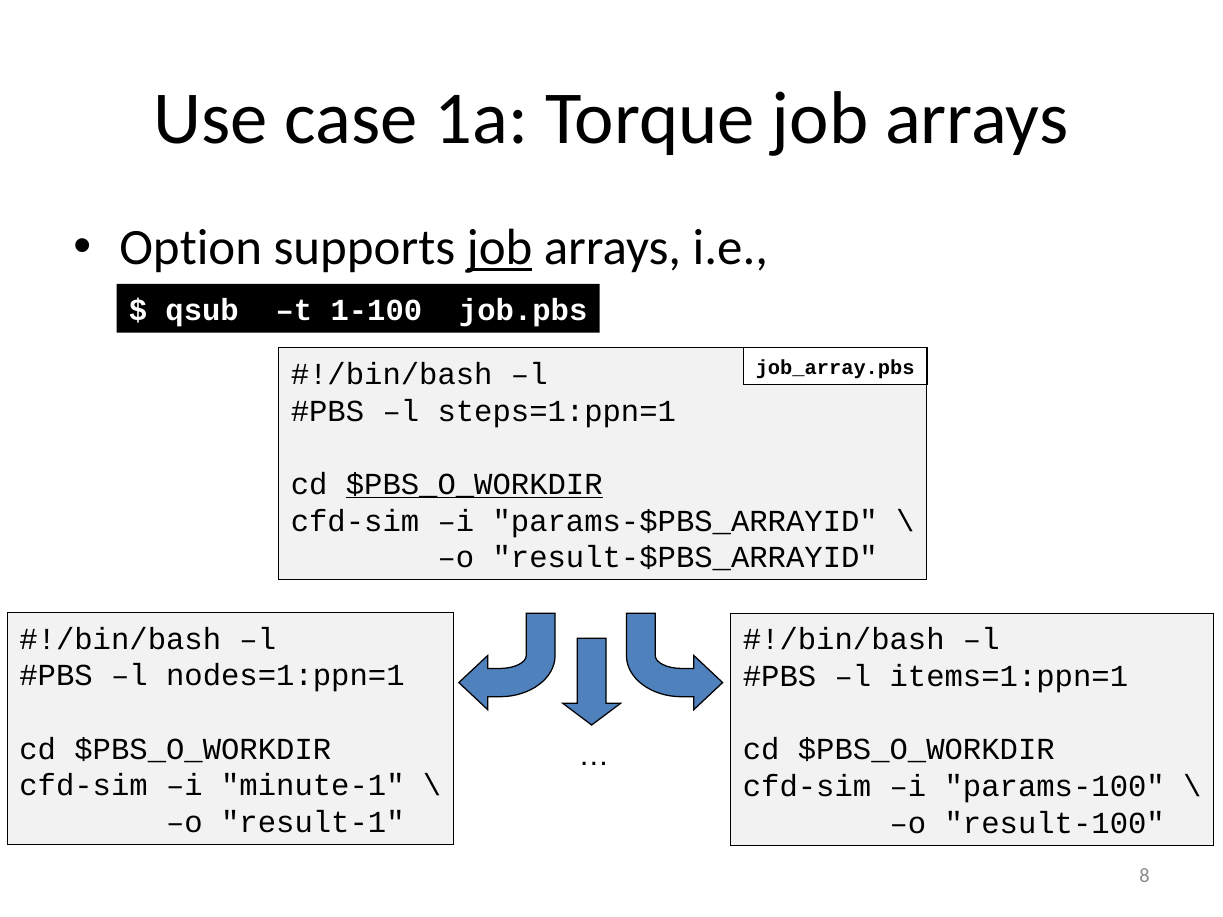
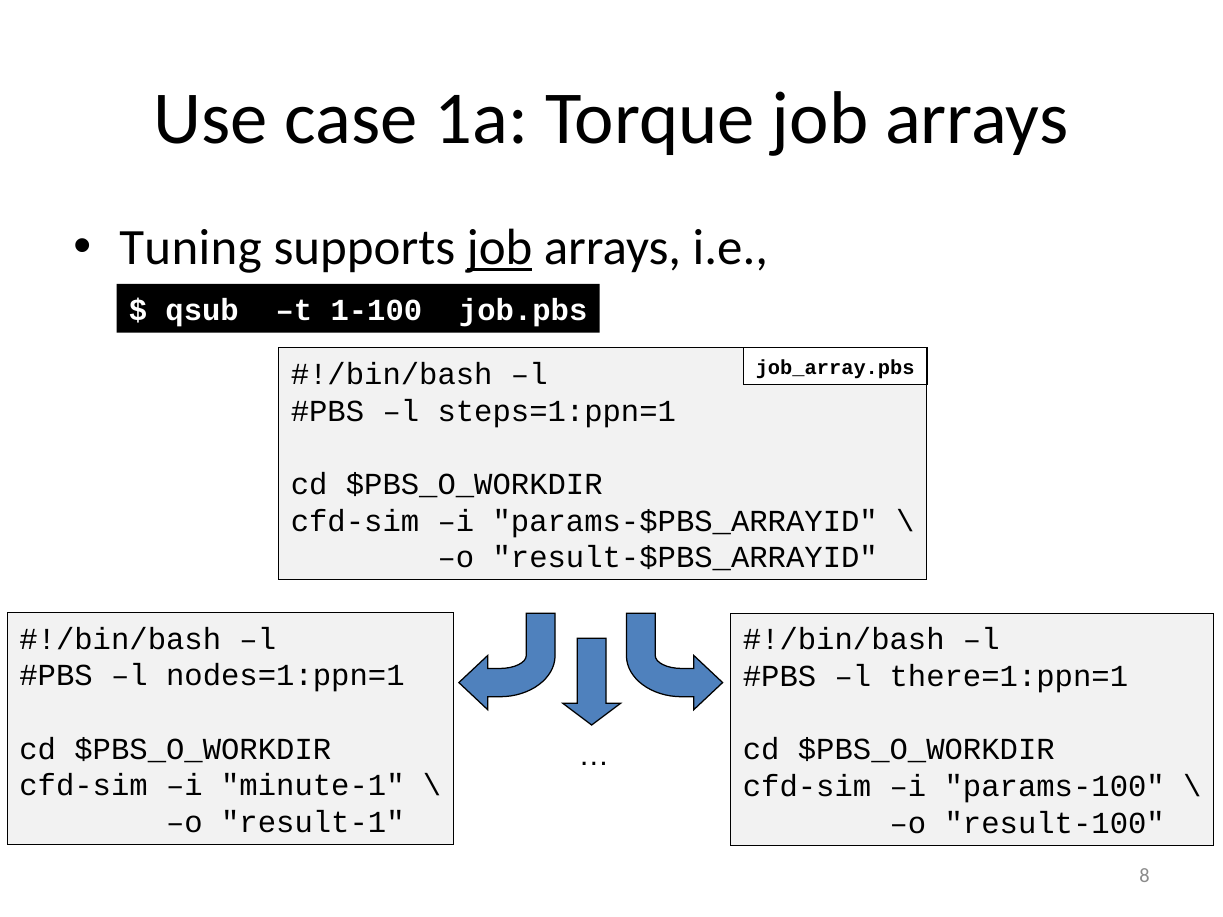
Option: Option -> Tuning
$PBS_O_WORKDIR at (474, 484) underline: present -> none
items=1:ppn=1: items=1:ppn=1 -> there=1:ppn=1
